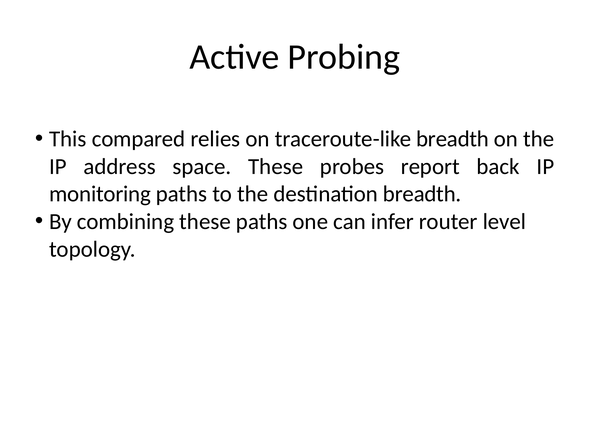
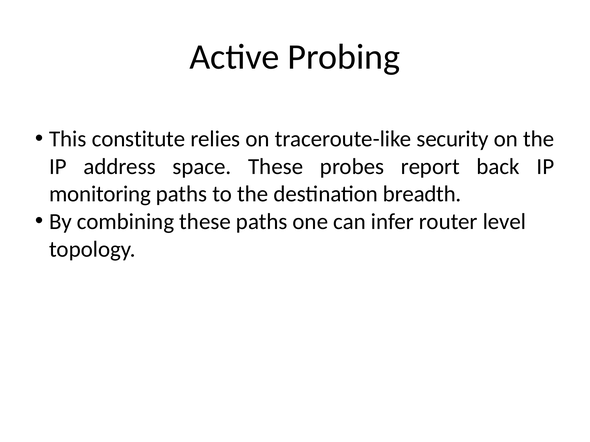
compared: compared -> constitute
traceroute-like breadth: breadth -> security
